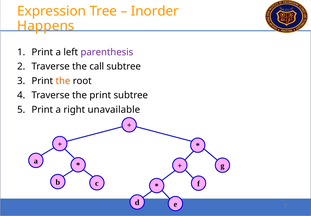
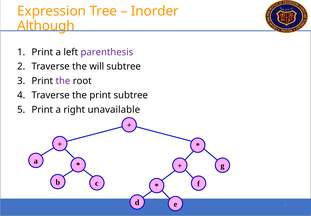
Happens: Happens -> Although
call: call -> will
the at (63, 81) colour: orange -> purple
